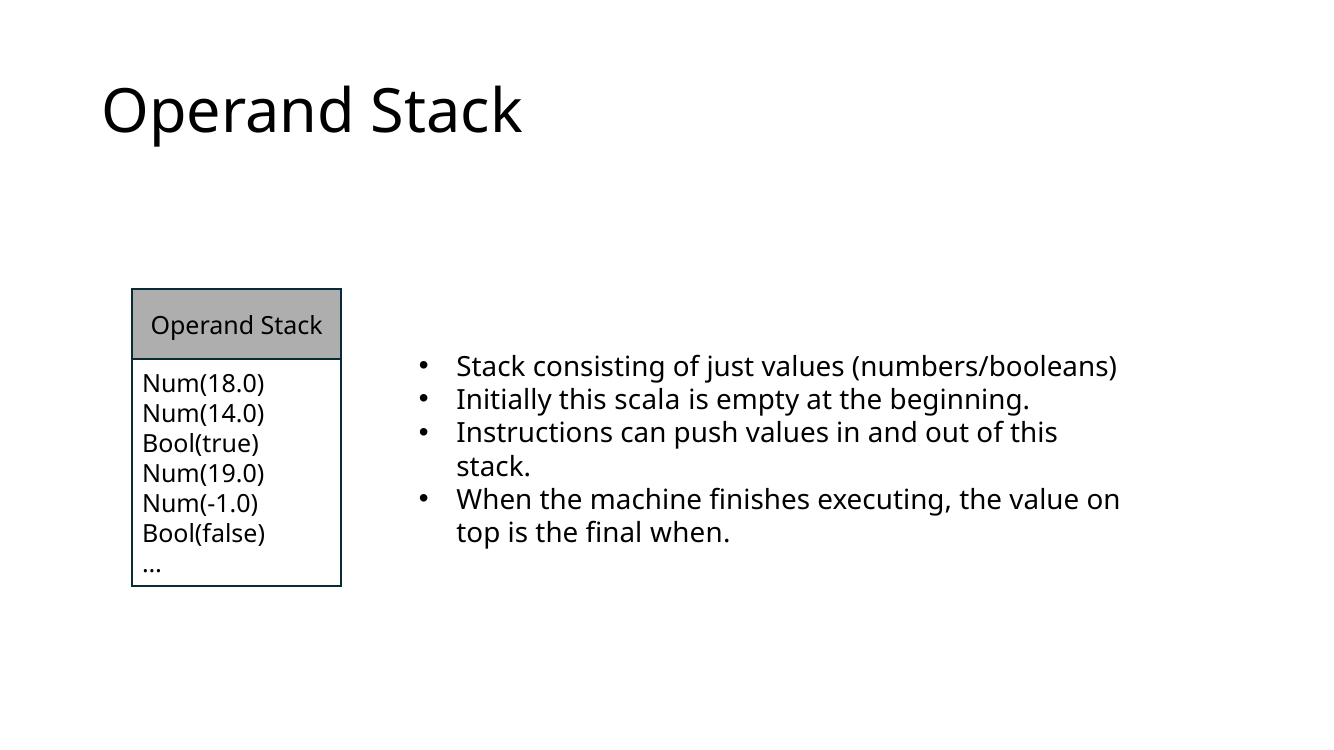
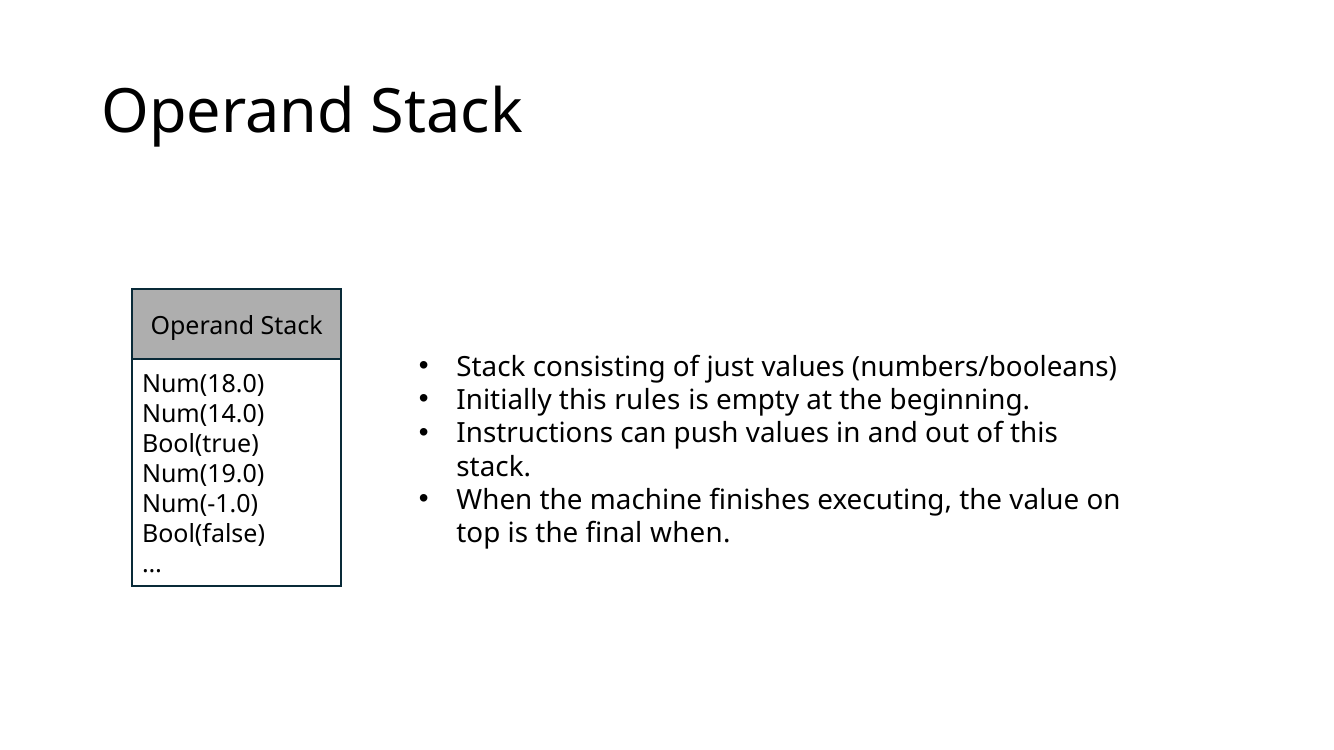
scala: scala -> rules
